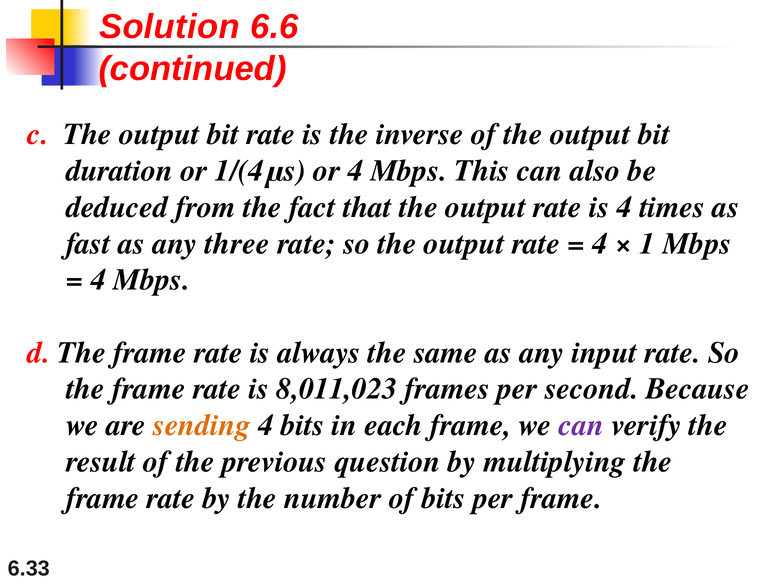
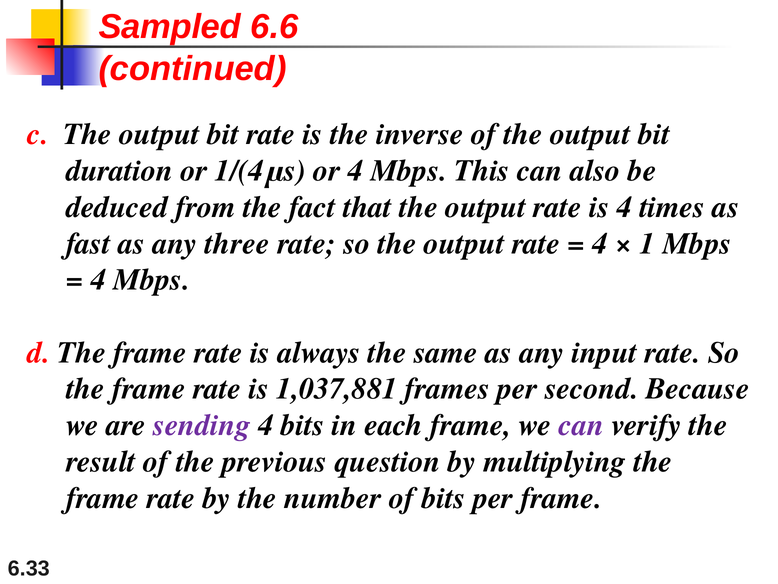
Solution: Solution -> Sampled
8,011,023: 8,011,023 -> 1,037,881
sending colour: orange -> purple
